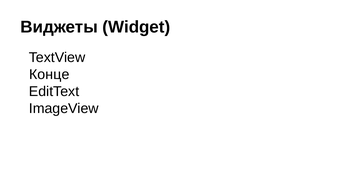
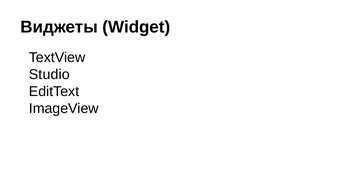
Конце: Конце -> Studio
